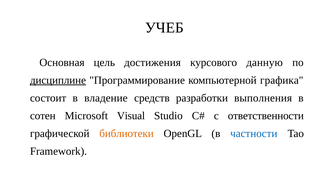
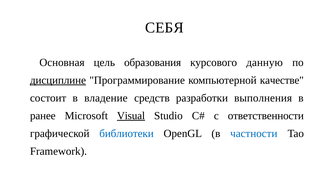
УЧЕБ: УЧЕБ -> СЕБЯ
достижения: достижения -> образования
графика: графика -> качестве
сотен: сотен -> ранее
Visual underline: none -> present
библиотеки colour: orange -> blue
